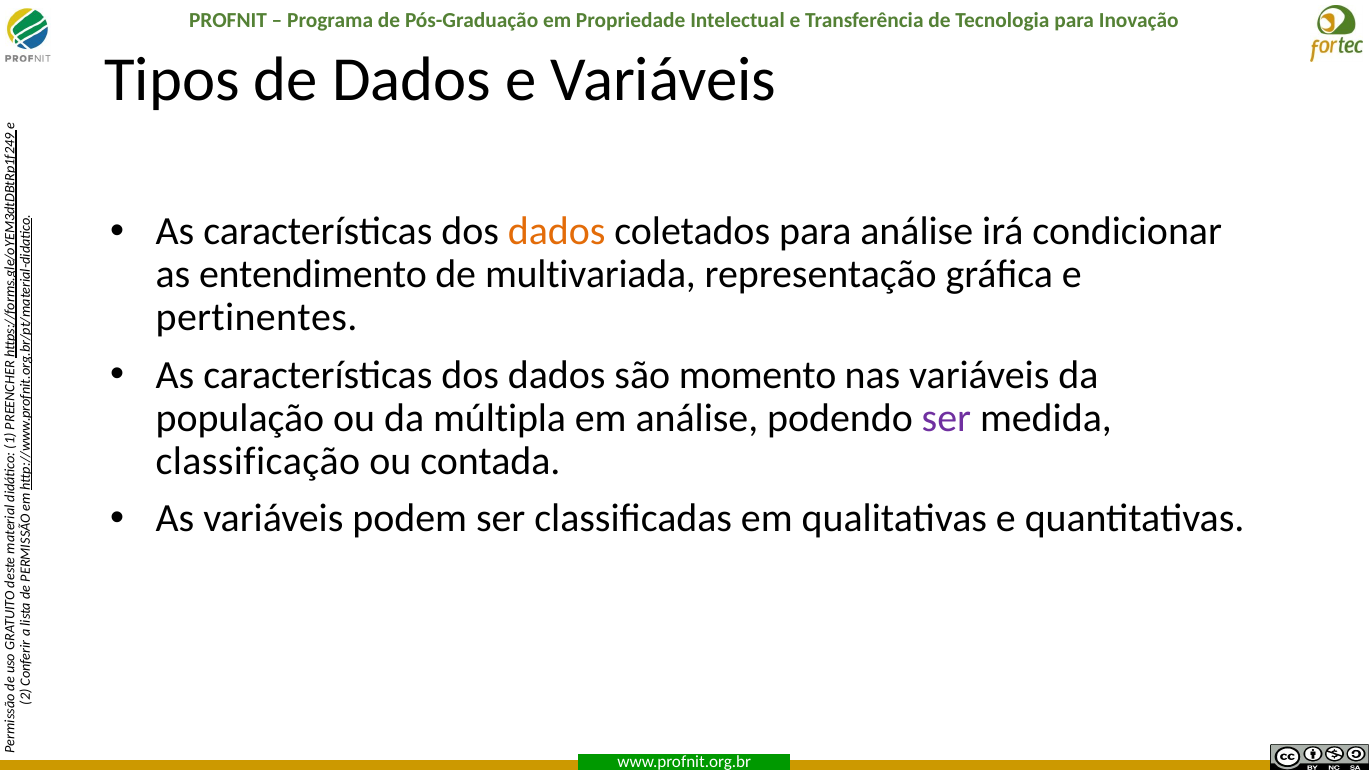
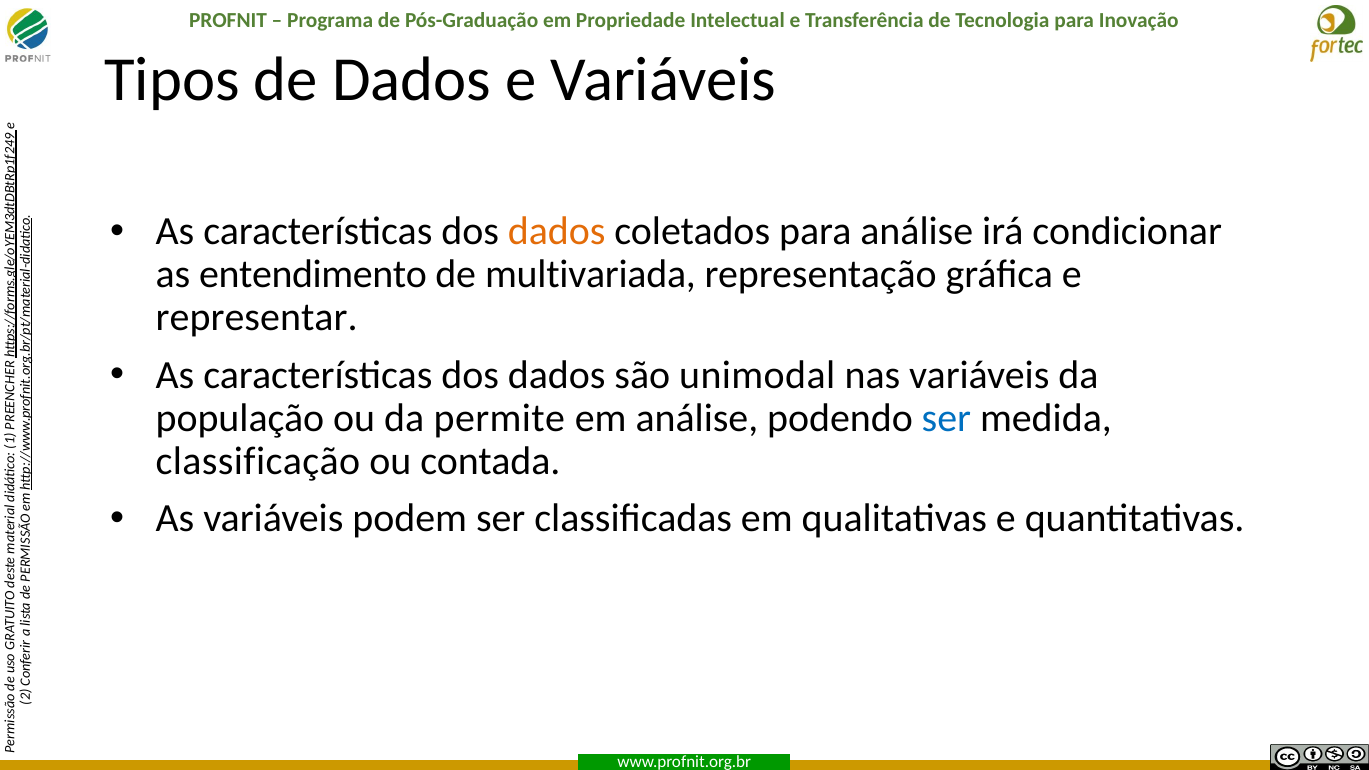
pertinentes: pertinentes -> representar
momento: momento -> unimodal
múltipla: múltipla -> permite
ser at (946, 418) colour: purple -> blue
